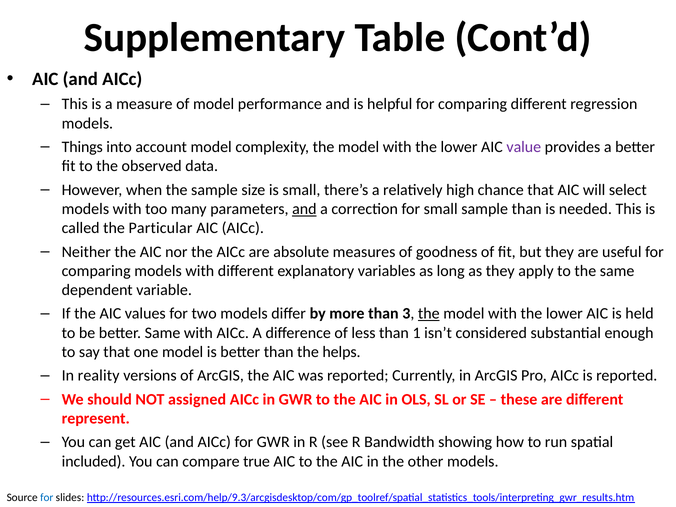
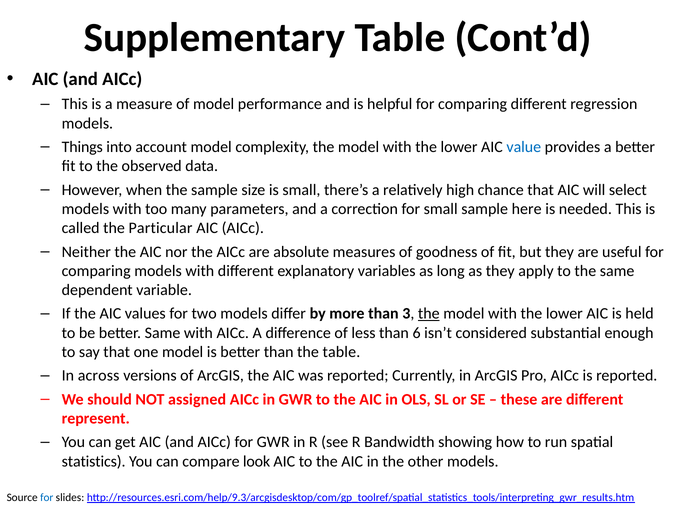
value colour: purple -> blue
and at (304, 209) underline: present -> none
sample than: than -> here
1: 1 -> 6
the helps: helps -> table
reality: reality -> across
included: included -> statistics
true: true -> look
